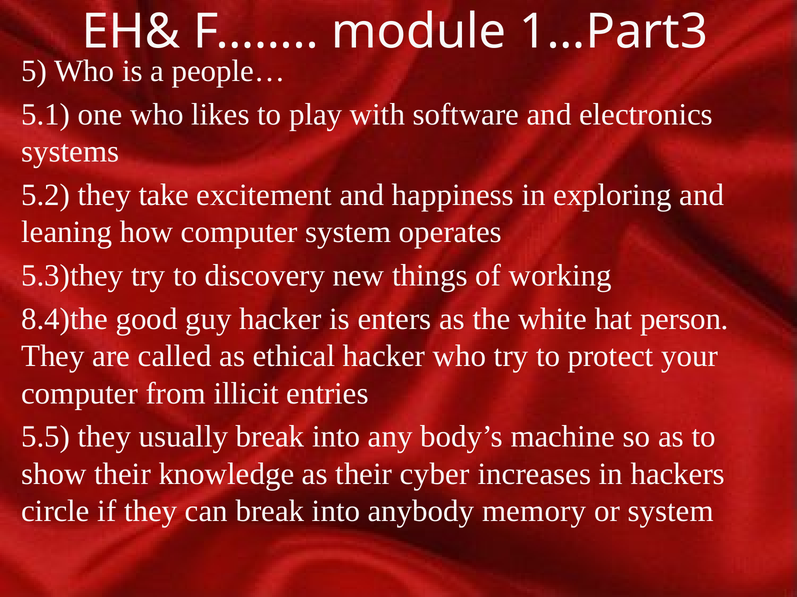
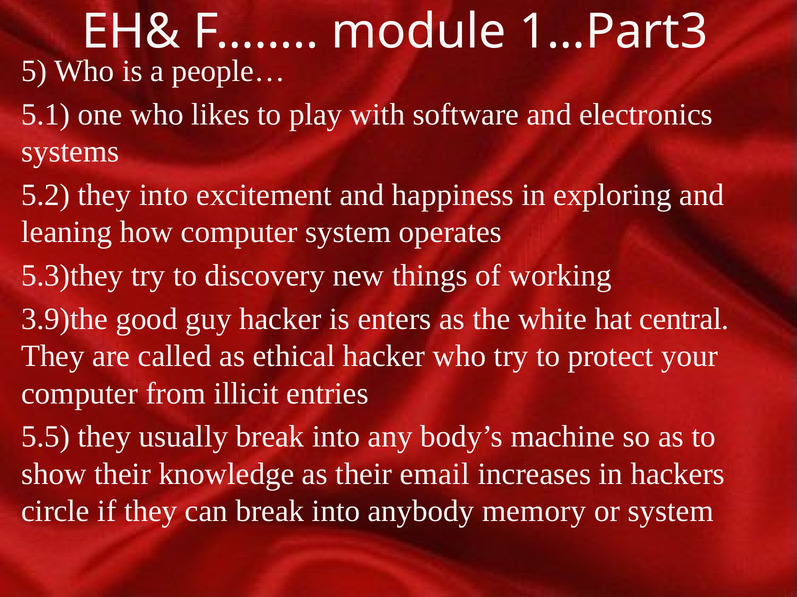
they take: take -> into
8.4)the: 8.4)the -> 3.9)the
person: person -> central
cyber: cyber -> email
